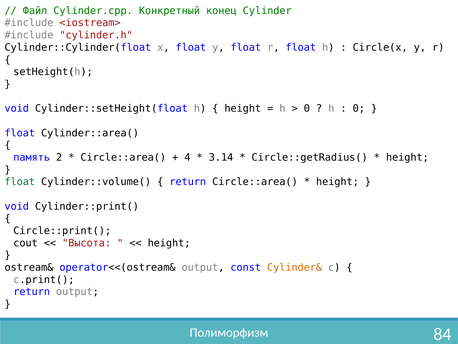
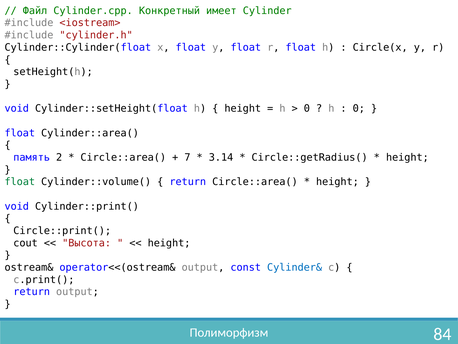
конец: конец -> имеет
4: 4 -> 7
Cylinder& colour: orange -> blue
